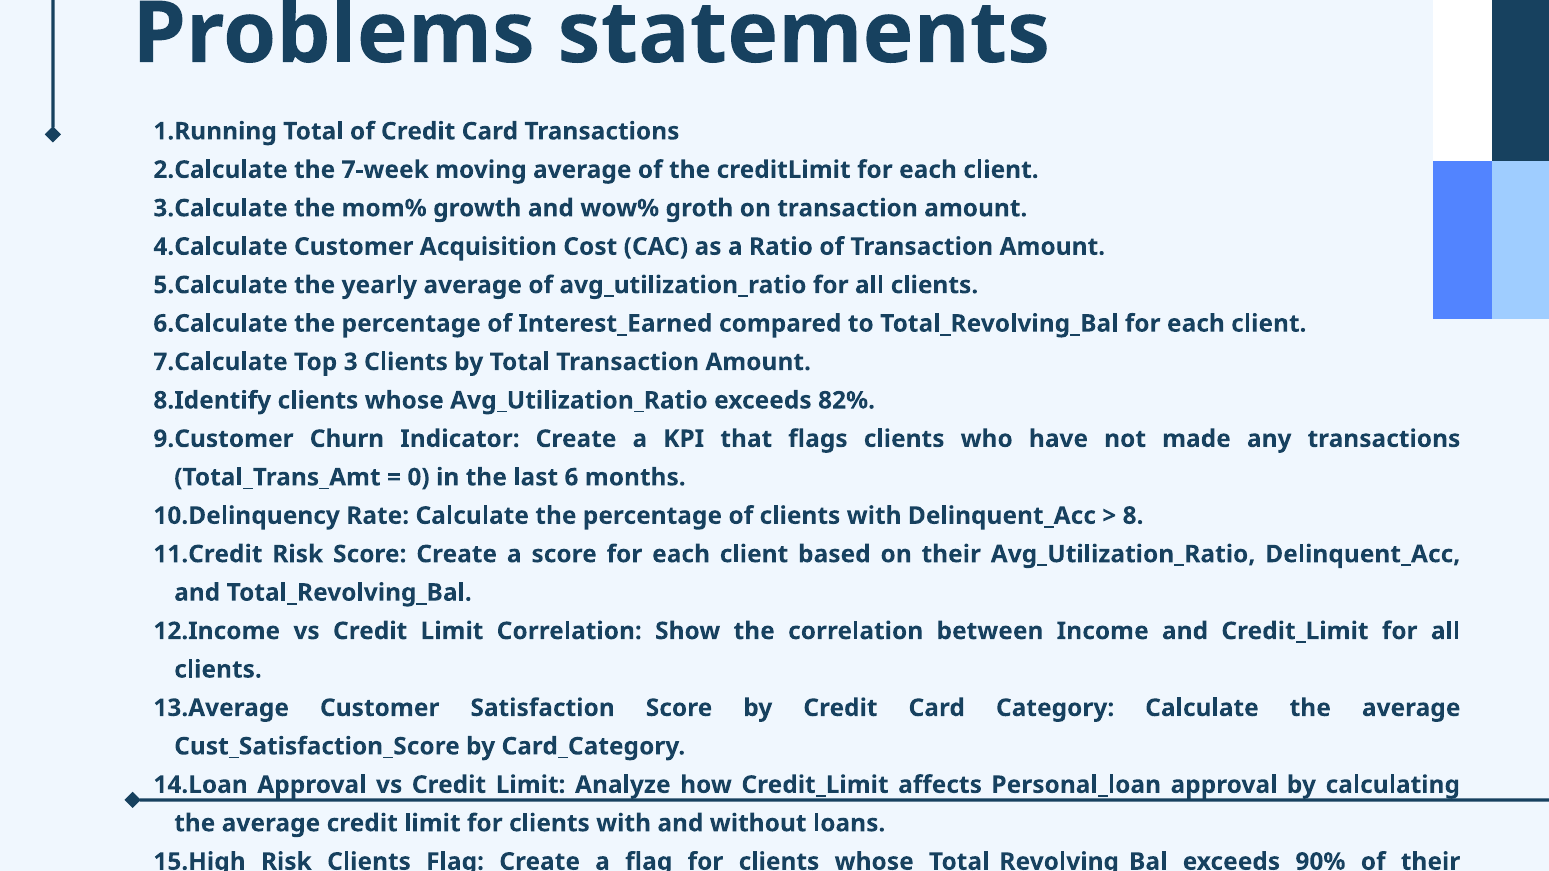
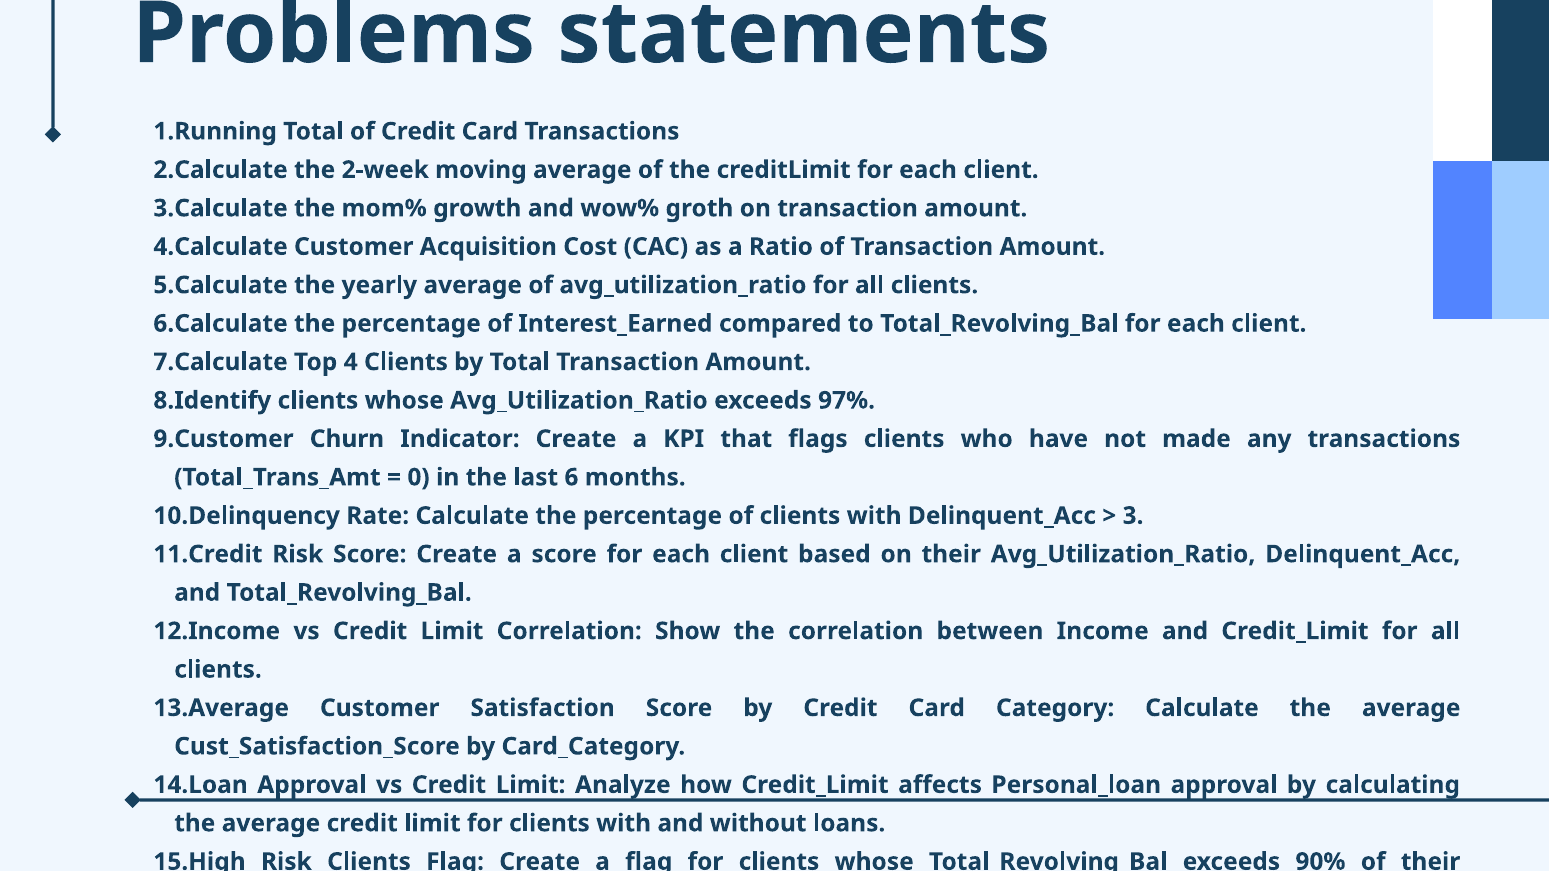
7-week: 7-week -> 2-week
3: 3 -> 4
82%: 82% -> 97%
8: 8 -> 3
